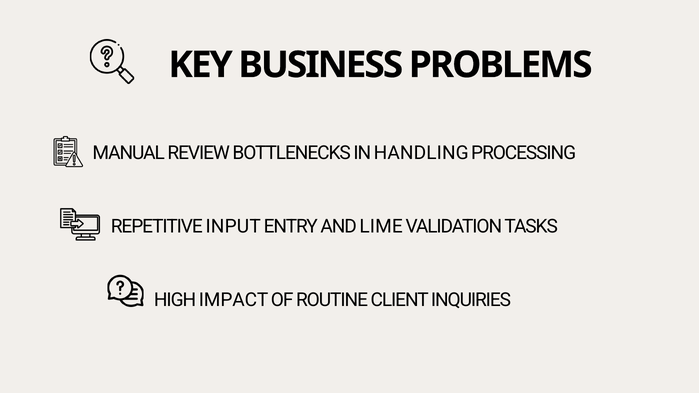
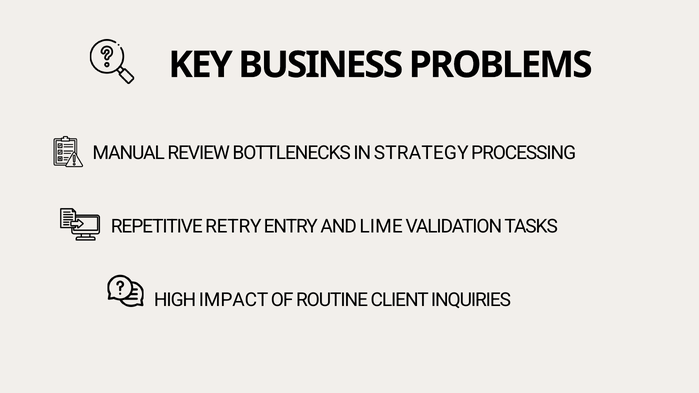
HANDLING: HANDLING -> STRATEGY
INPUT: INPUT -> RETRY
